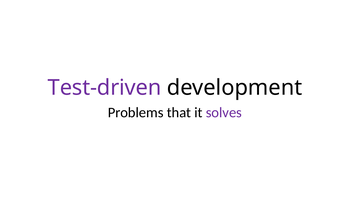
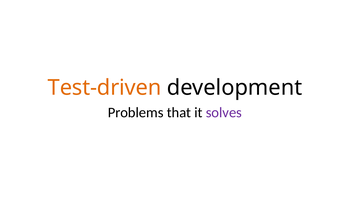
Test-driven colour: purple -> orange
